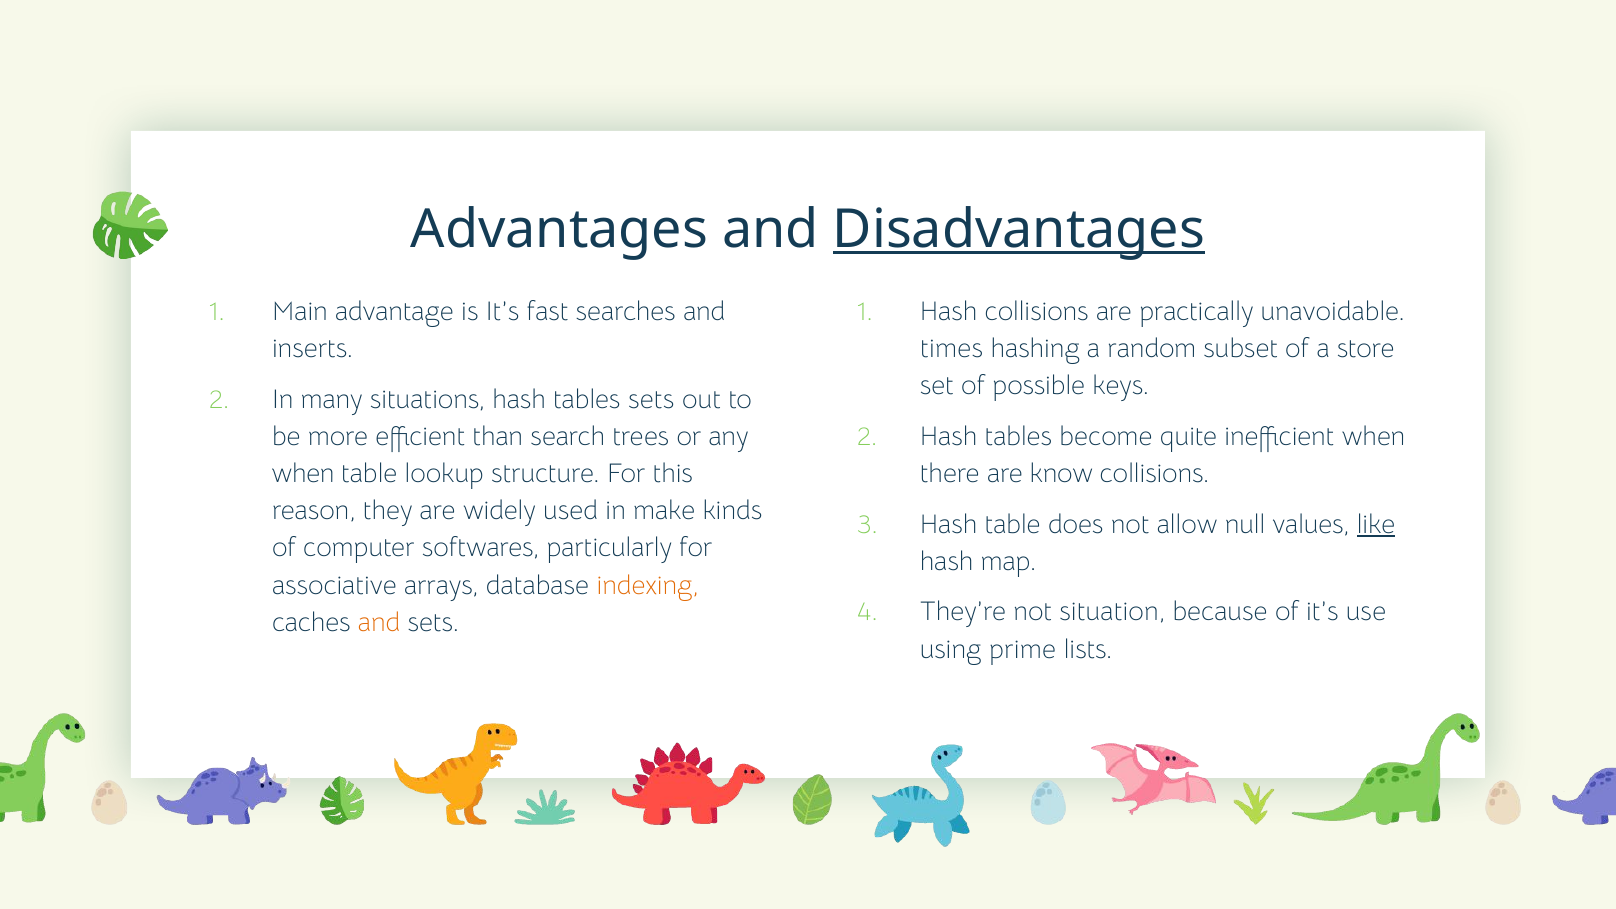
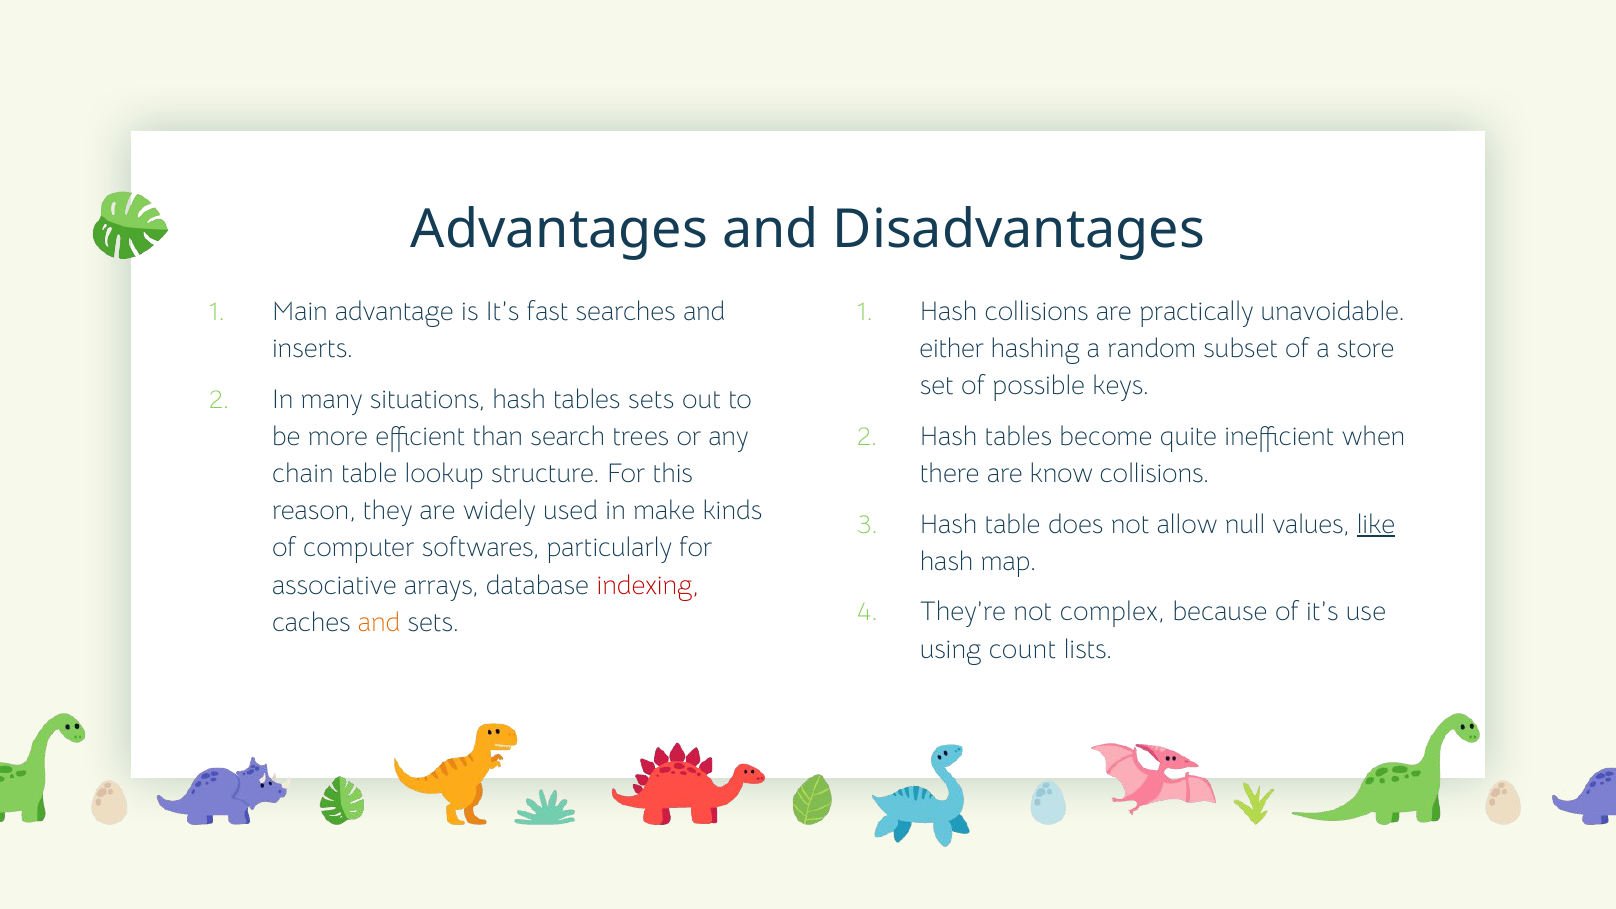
Disadvantages underline: present -> none
times: times -> either
when at (303, 474): when -> chain
indexing colour: orange -> red
situation: situation -> complex
prime: prime -> count
